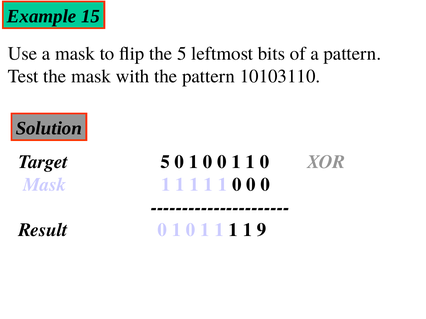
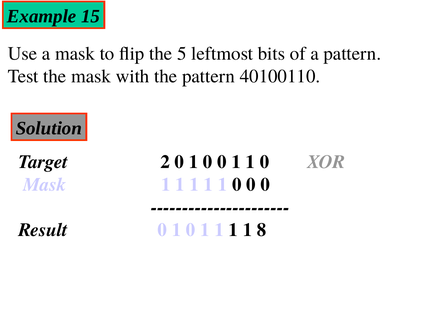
10103110: 10103110 -> 40100110
Target 5: 5 -> 2
9: 9 -> 8
